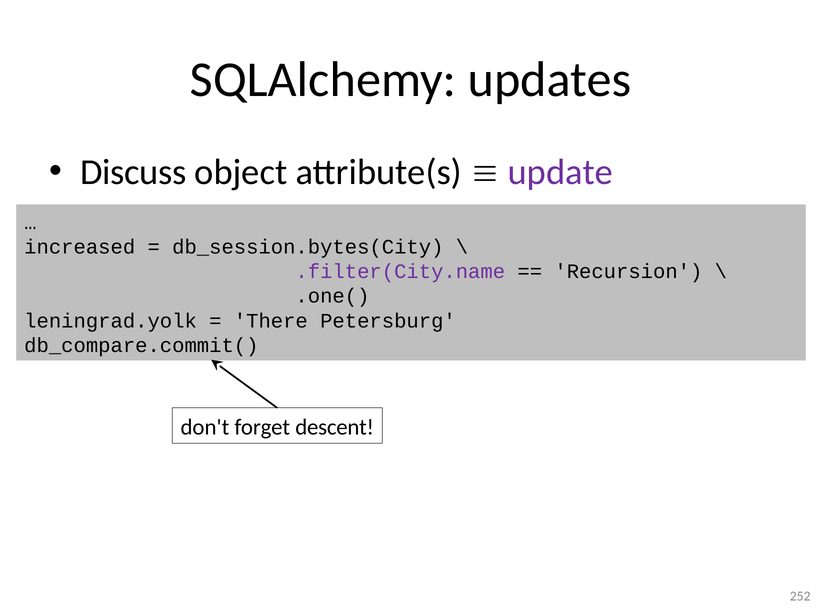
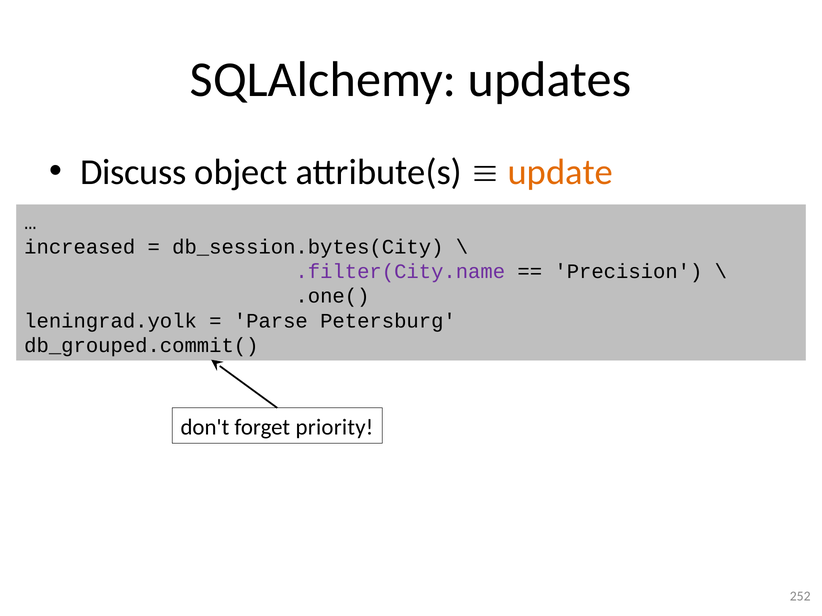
update colour: purple -> orange
Recursion: Recursion -> Precision
There: There -> Parse
db_compare.commit(: db_compare.commit( -> db_grouped.commit(
descent: descent -> priority
